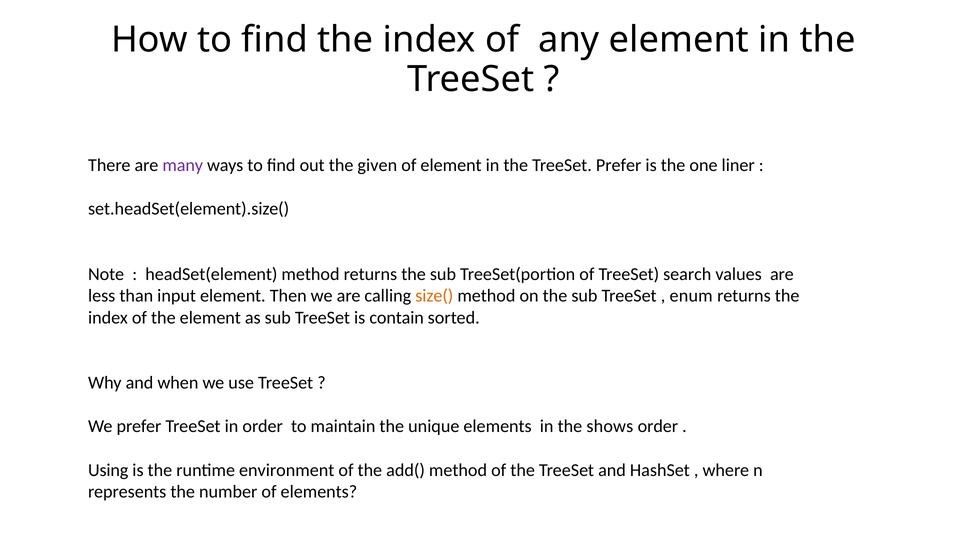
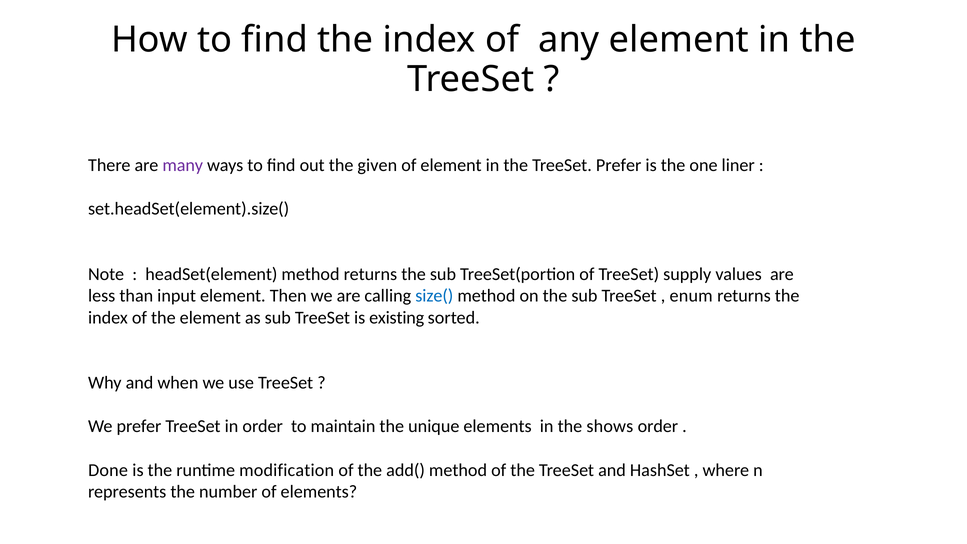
search: search -> supply
size( colour: orange -> blue
contain: contain -> existing
Using: Using -> Done
environment: environment -> modification
